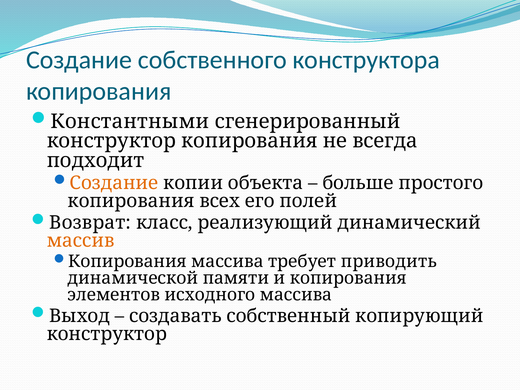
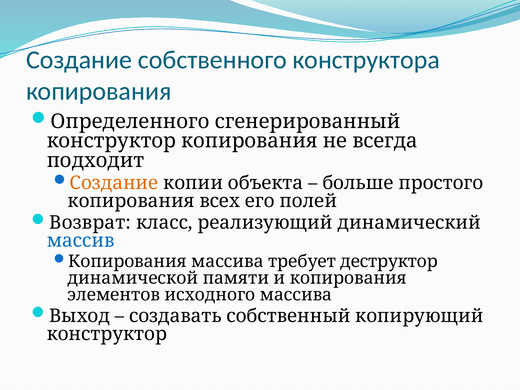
Константными: Константными -> Определенного
массив colour: orange -> blue
приводить: приводить -> деструктор
